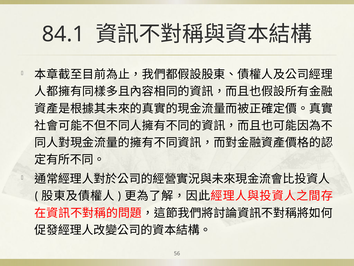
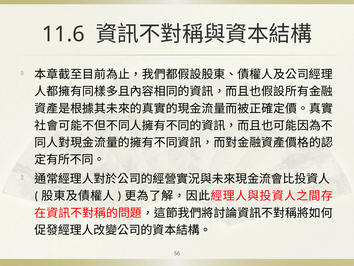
84.1: 84.1 -> 11.6
